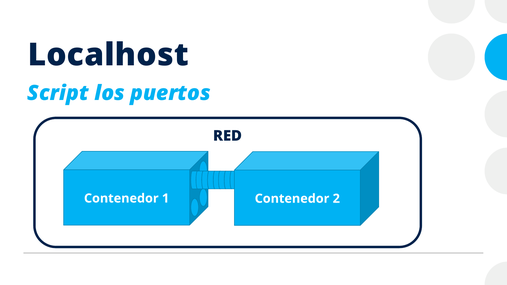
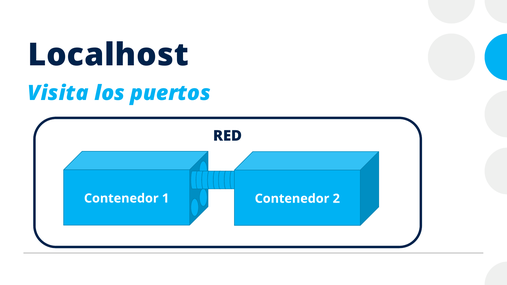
Script: Script -> Visita
